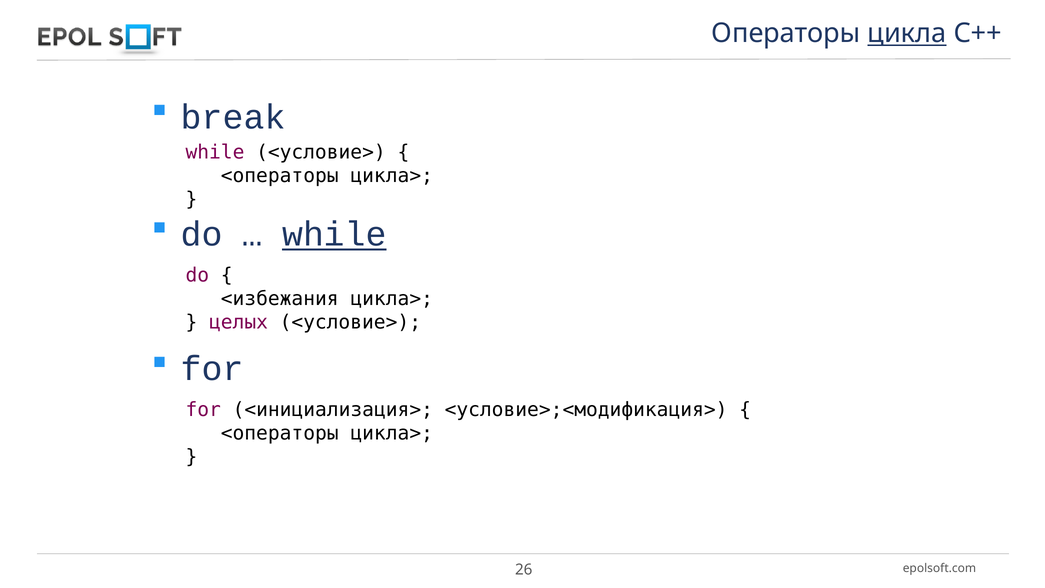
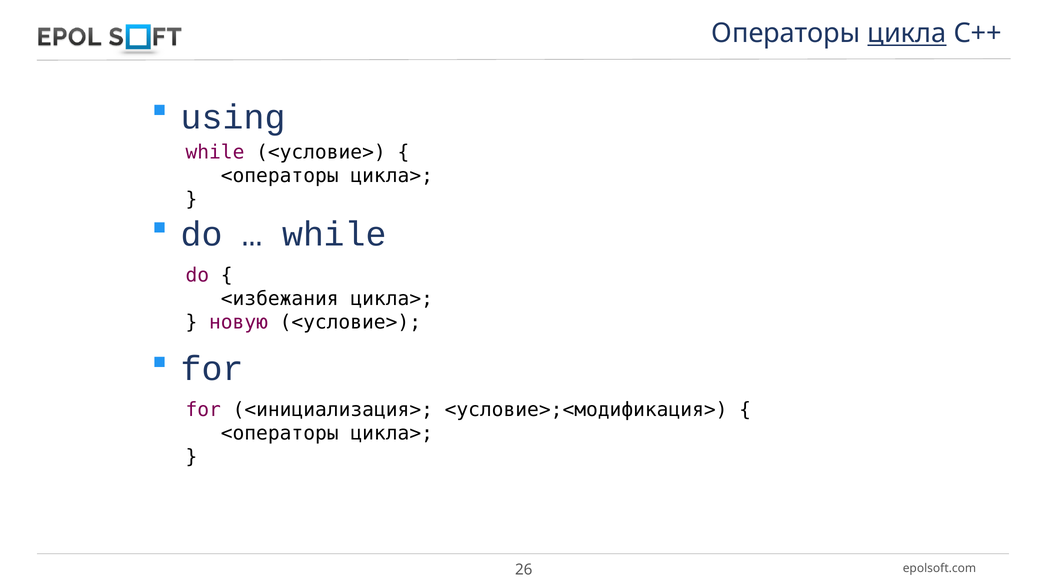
break: break -> using
while at (334, 234) underline: present -> none
целых: целых -> новую
